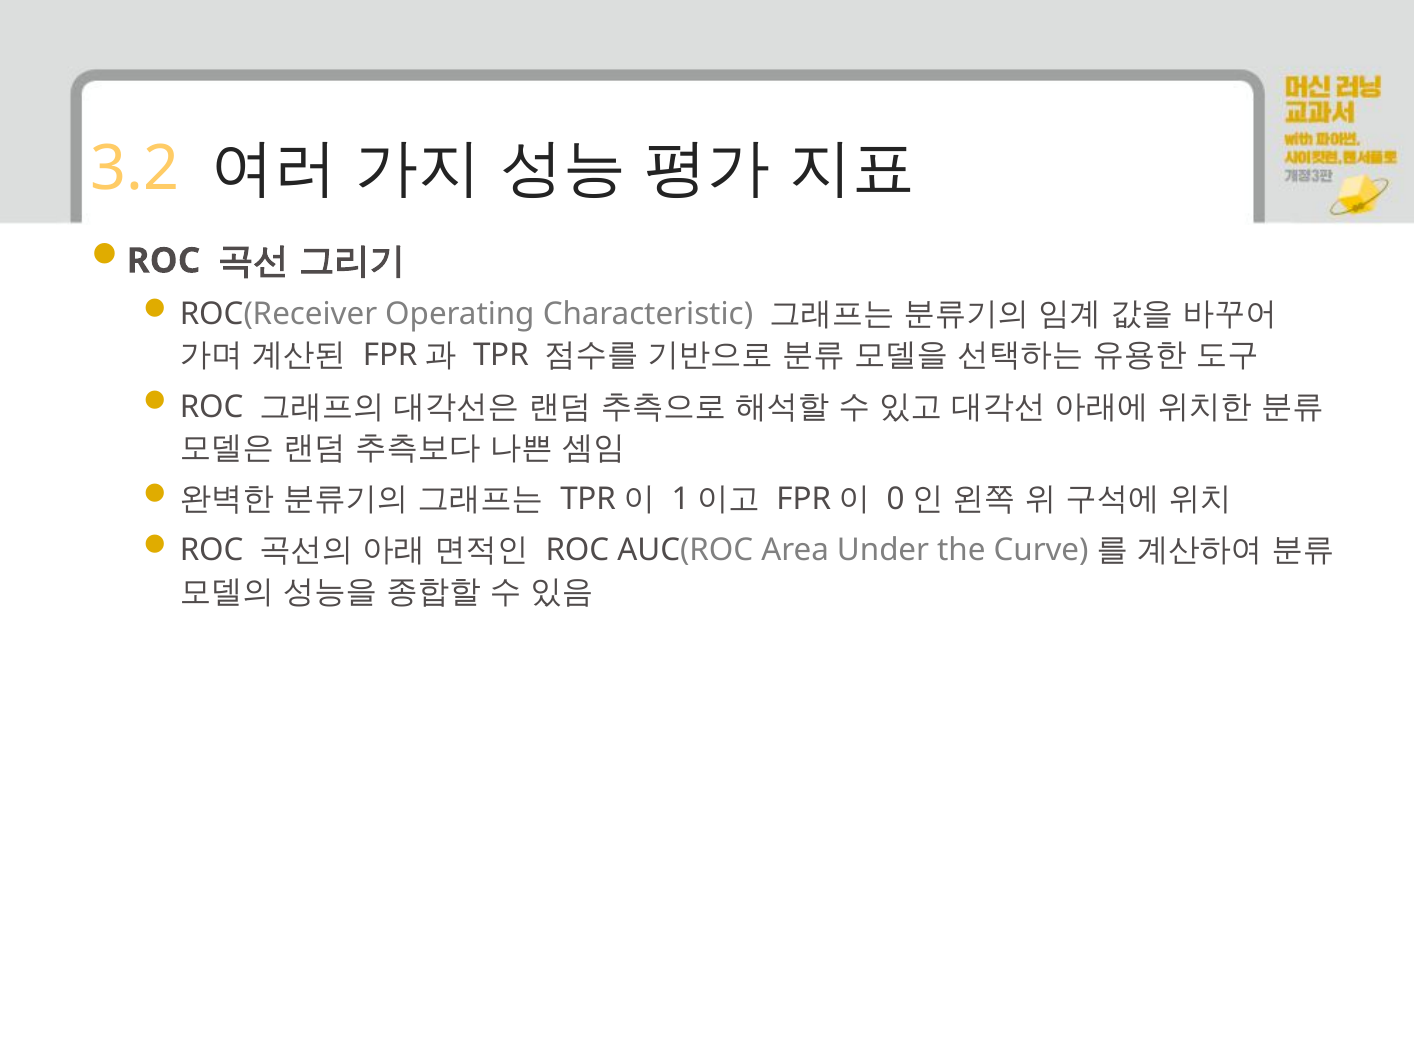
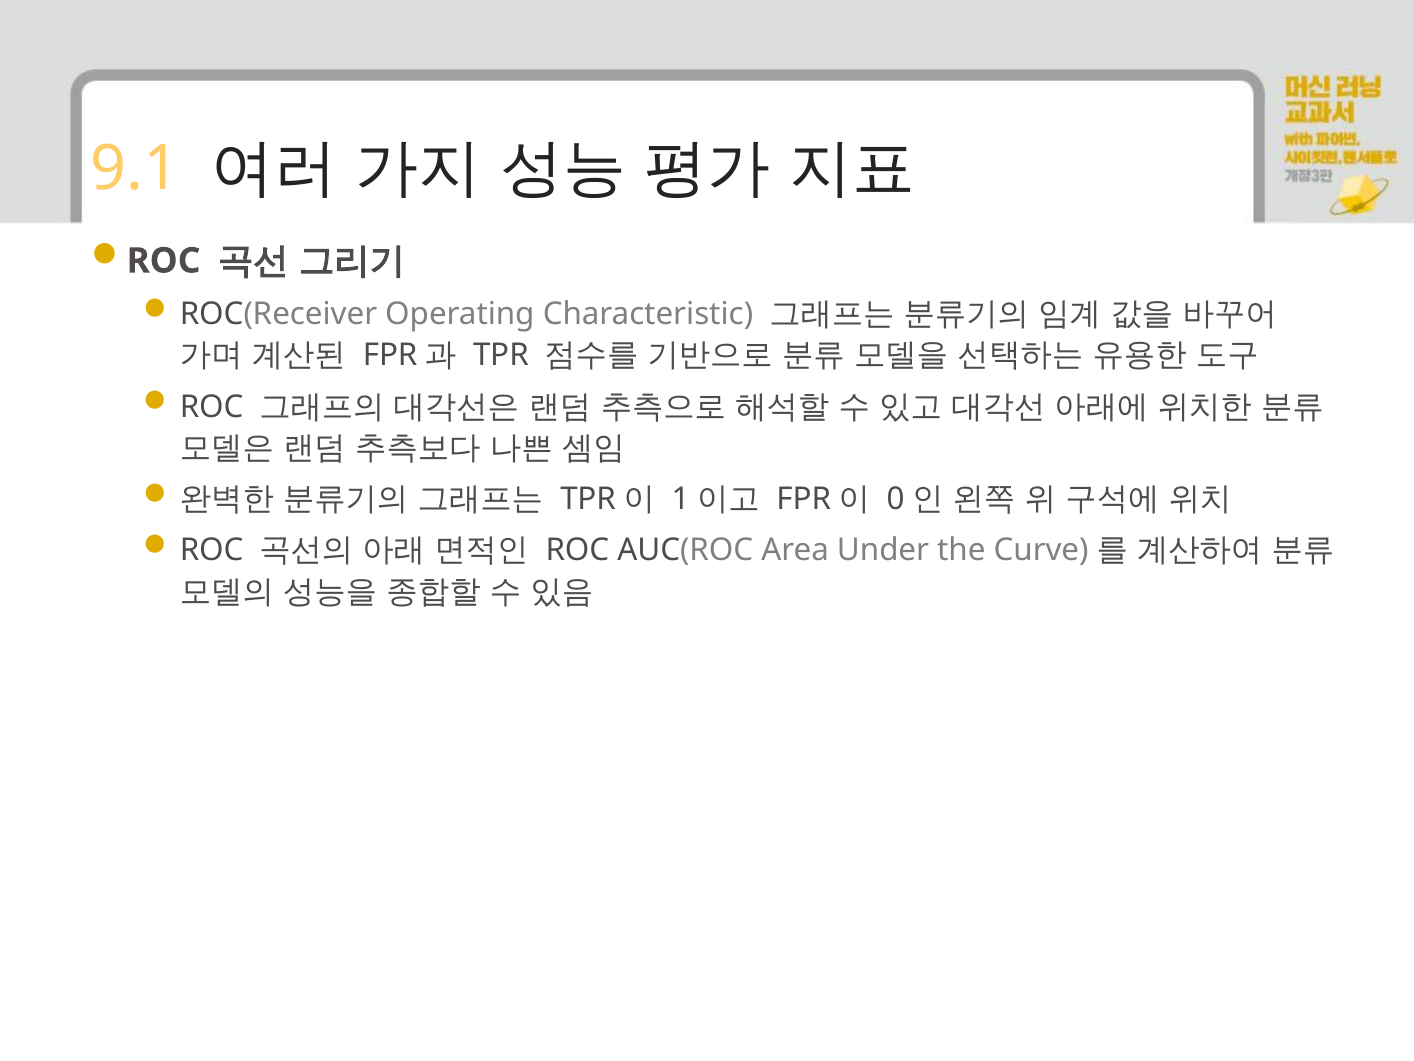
3.2: 3.2 -> 9.1
